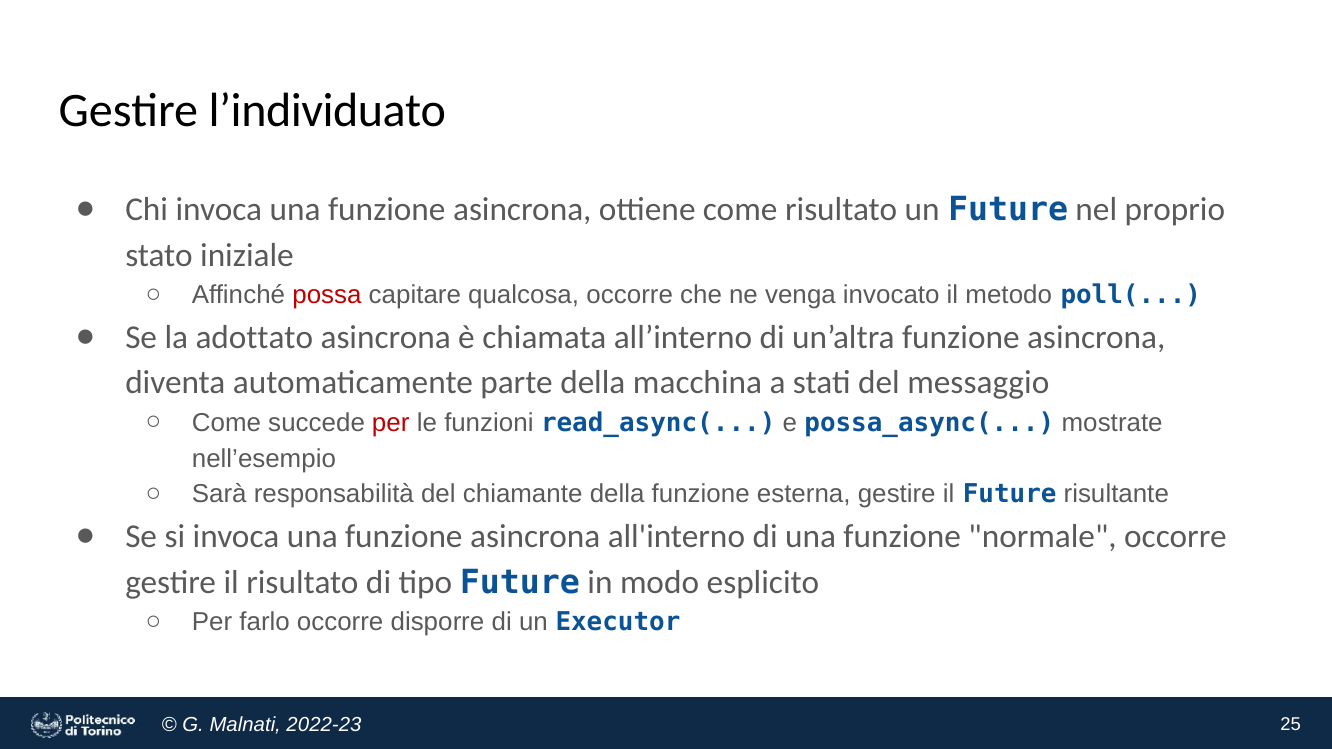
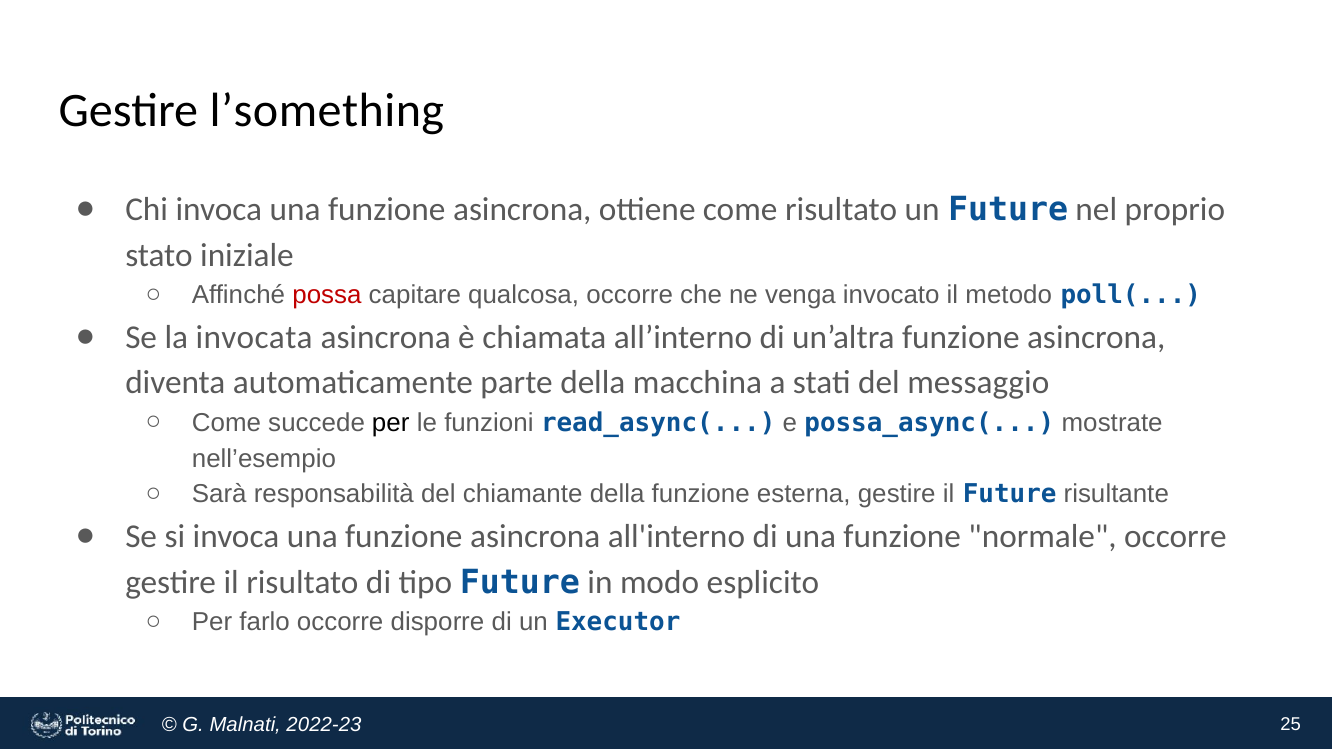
l’individuato: l’individuato -> l’something
adottato: adottato -> invocata
per at (391, 423) colour: red -> black
